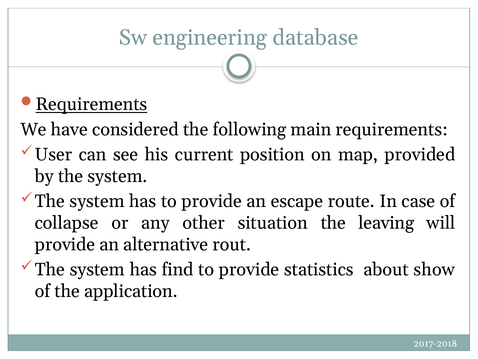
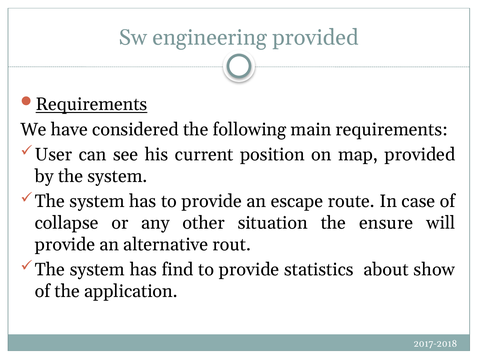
engineering database: database -> provided
leaving: leaving -> ensure
